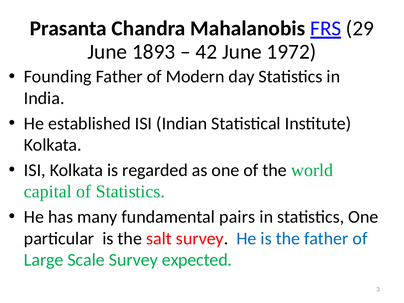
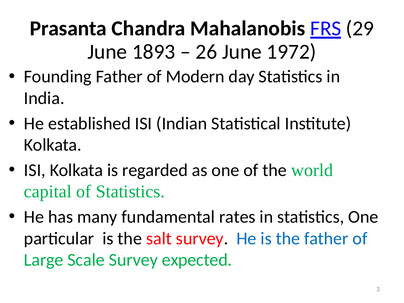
42: 42 -> 26
pairs: pairs -> rates
